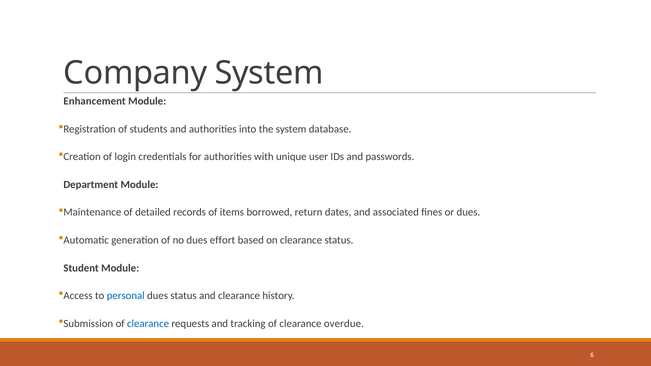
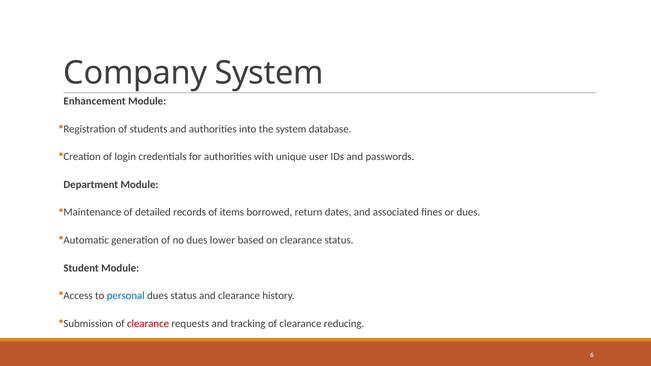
effort: effort -> lower
clearance at (148, 324) colour: blue -> red
overdue: overdue -> reducing
